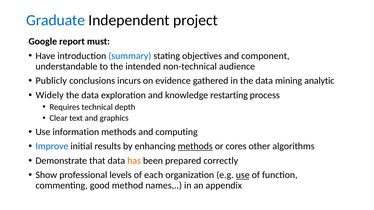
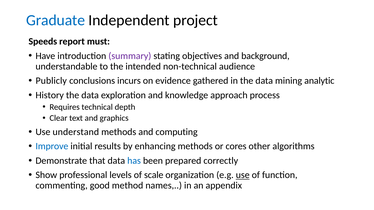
Google: Google -> Speeds
summary colour: blue -> purple
component: component -> background
Widely: Widely -> History
restarting: restarting -> approach
information: information -> understand
methods at (195, 147) underline: present -> none
has colour: orange -> blue
each: each -> scale
